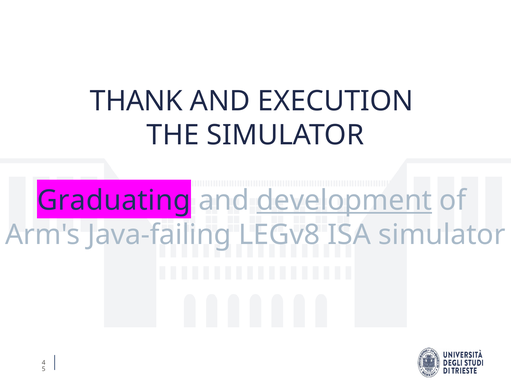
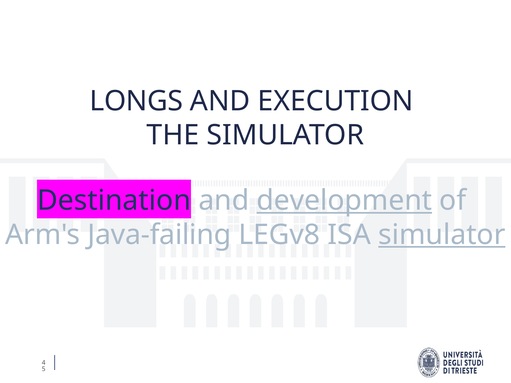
THANK: THANK -> LONGS
Graduating: Graduating -> Destination
simulator at (442, 235) underline: none -> present
